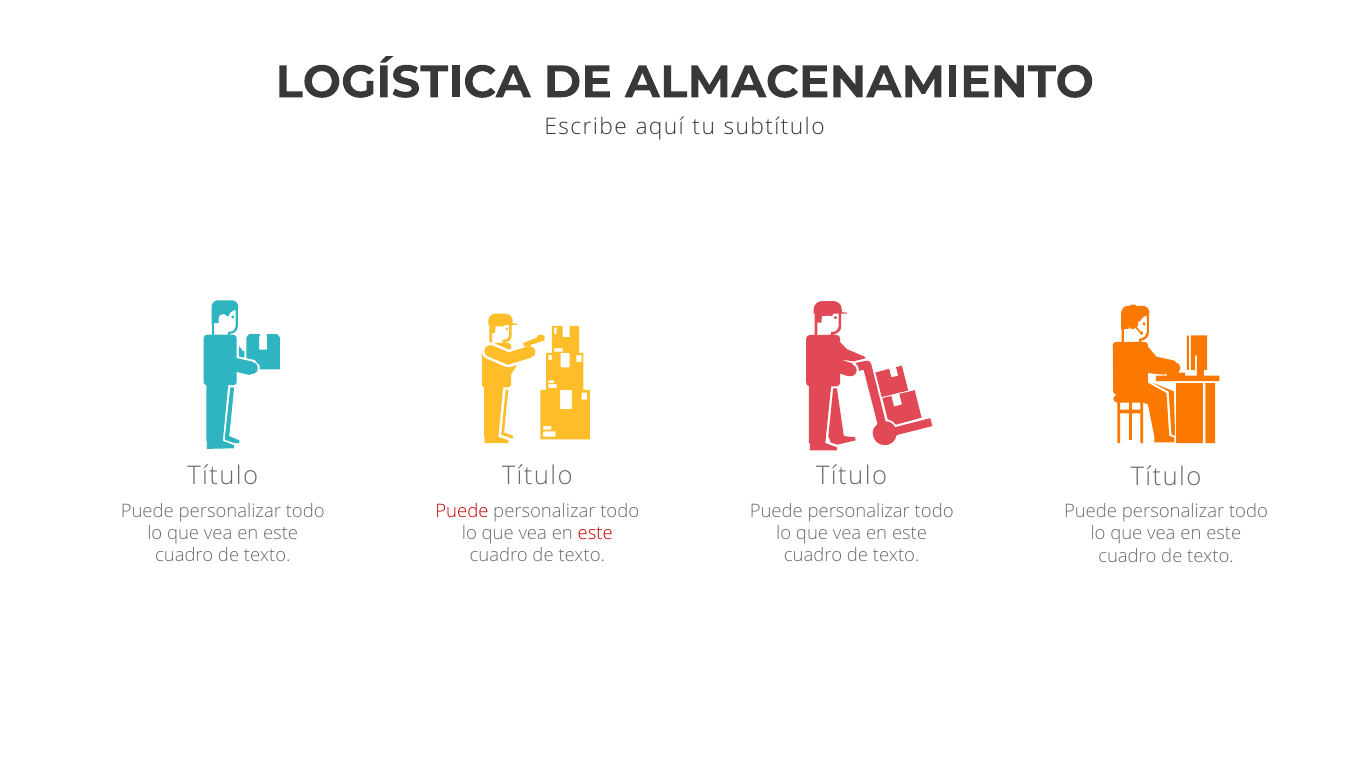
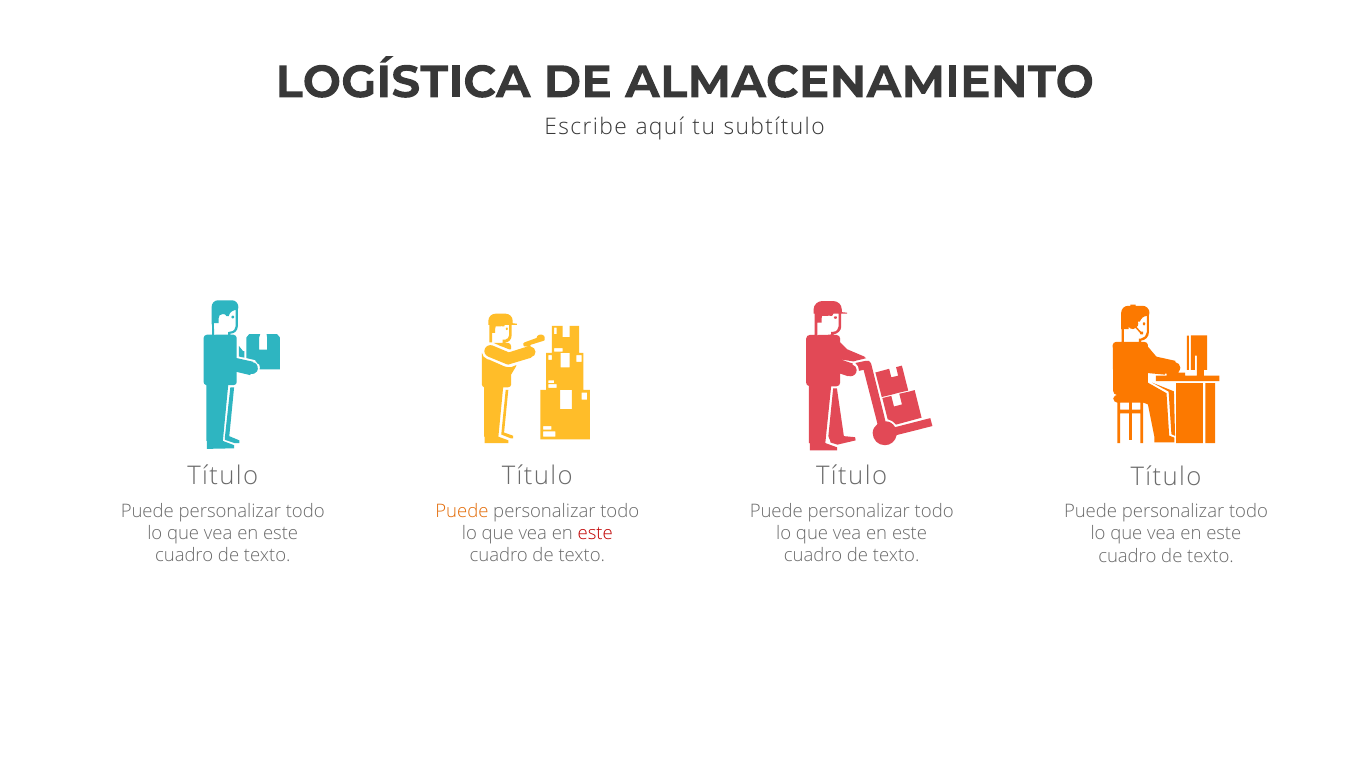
Puede at (462, 511) colour: red -> orange
